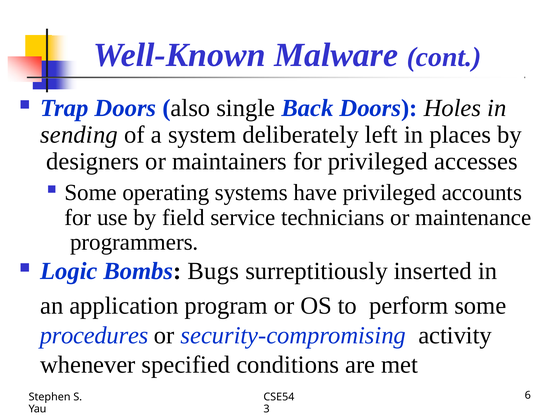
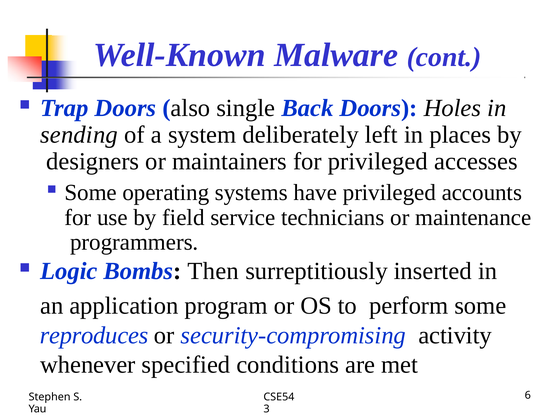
Bugs: Bugs -> Then
procedures: procedures -> reproduces
